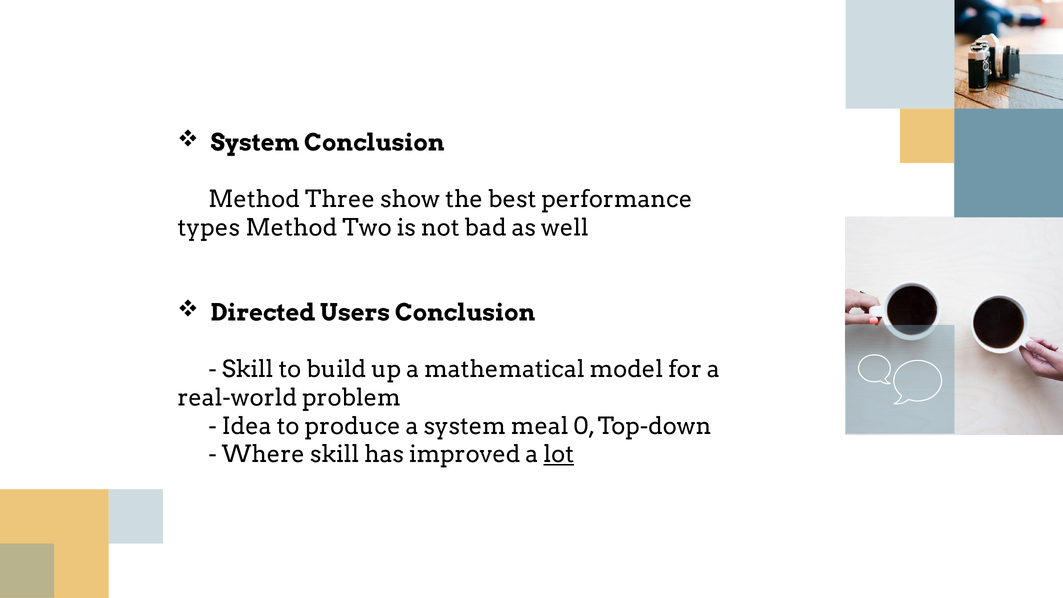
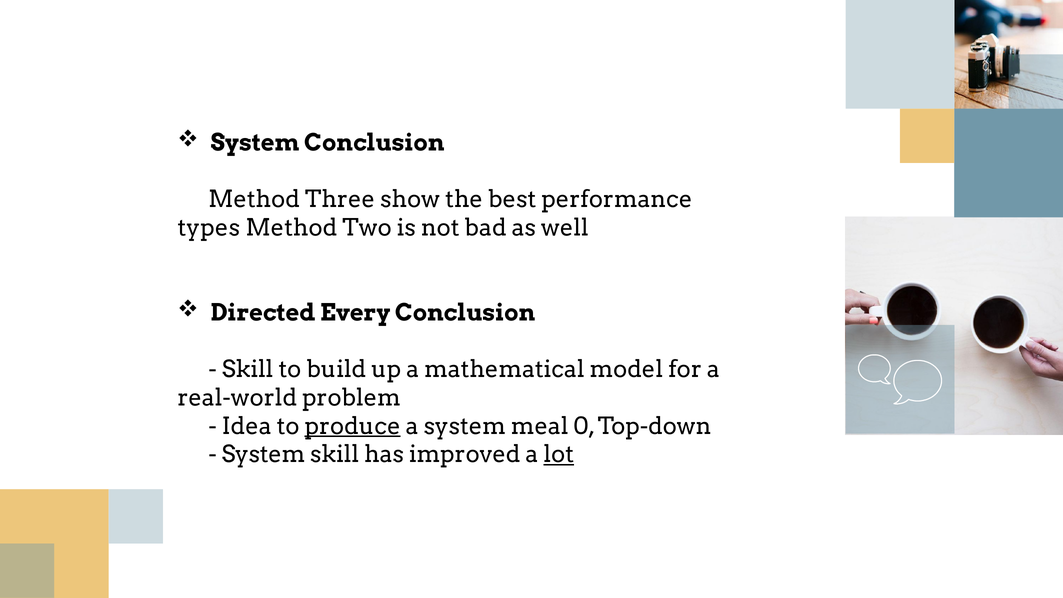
Users: Users -> Every
produce underline: none -> present
Where at (263, 455): Where -> System
